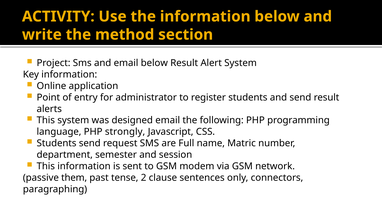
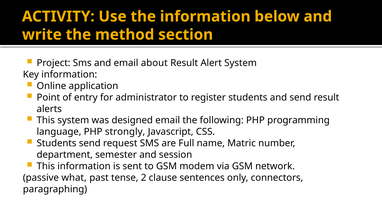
email below: below -> about
them: them -> what
